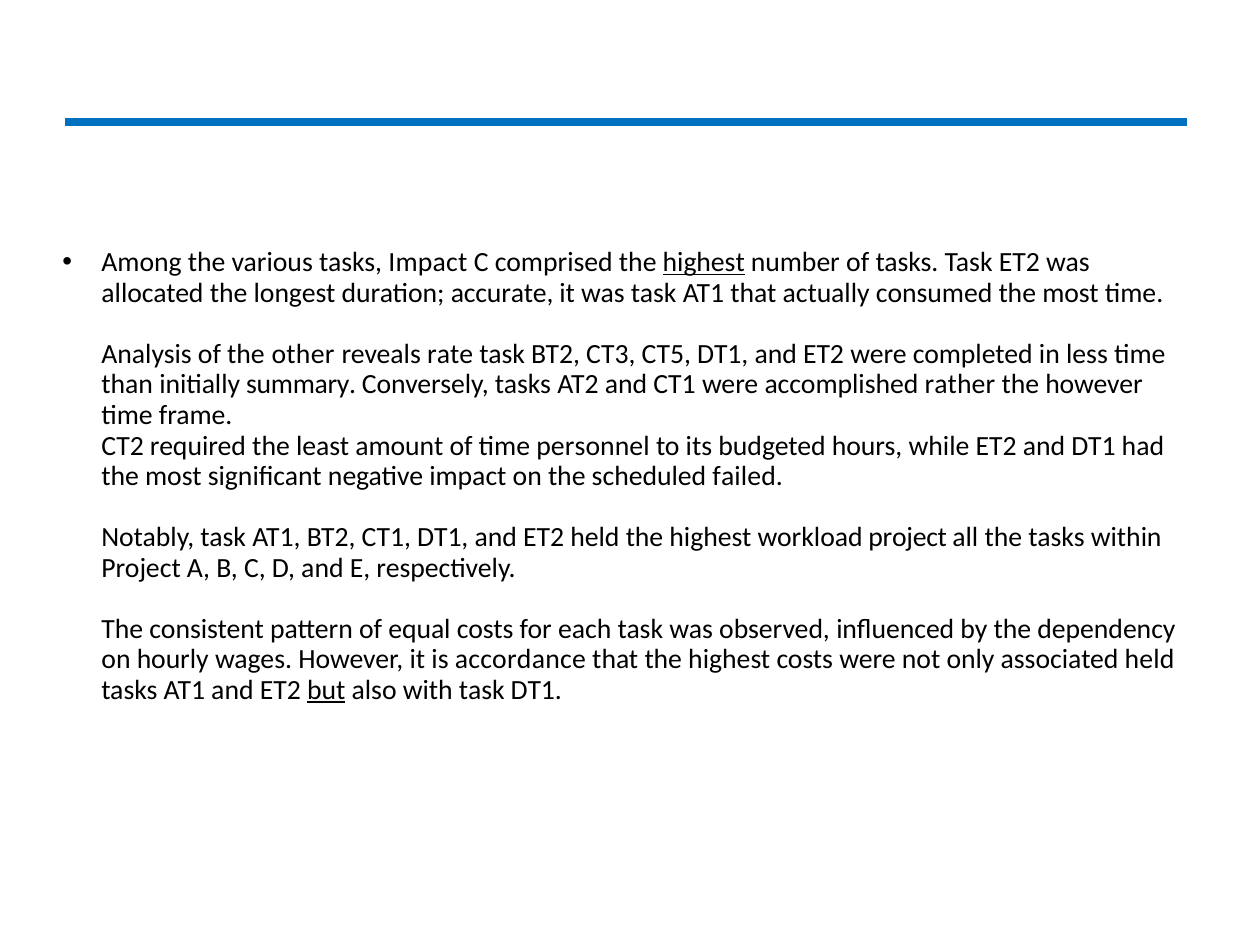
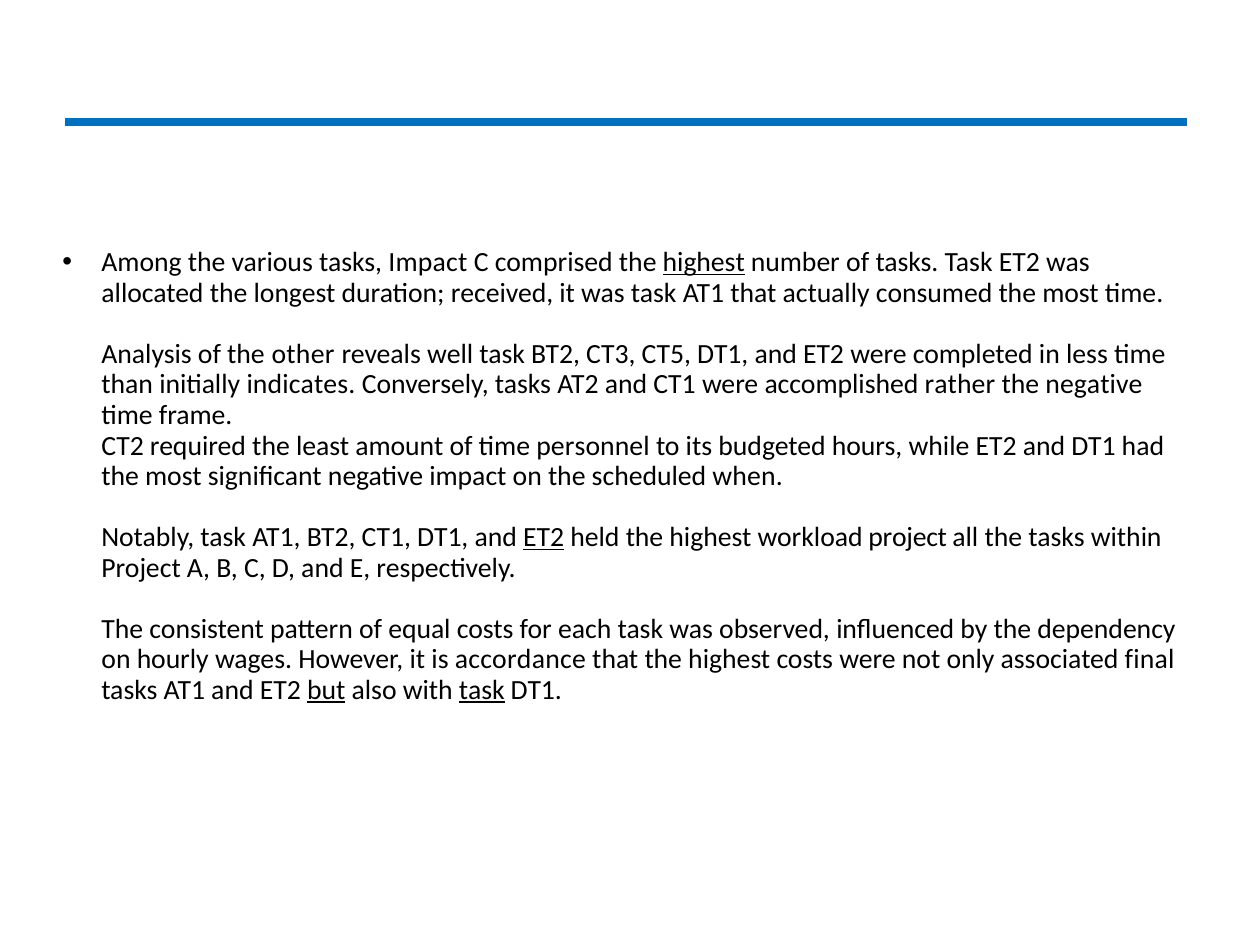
accurate: accurate -> received
rate: rate -> well
summary: summary -> indicates
the however: however -> negative
failed: failed -> when
ET2 at (544, 537) underline: none -> present
associated held: held -> final
task at (482, 690) underline: none -> present
